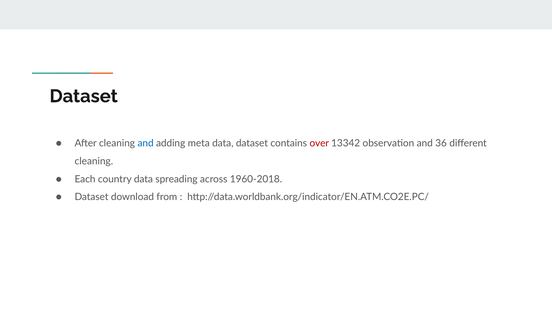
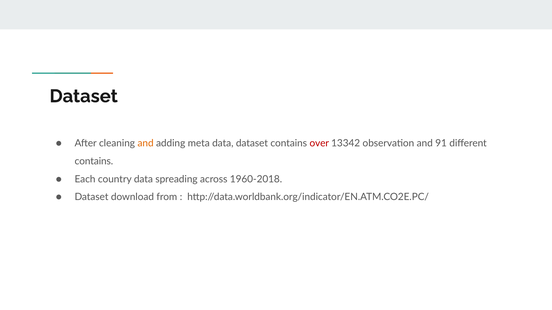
and at (146, 144) colour: blue -> orange
36: 36 -> 91
cleaning at (94, 161): cleaning -> contains
